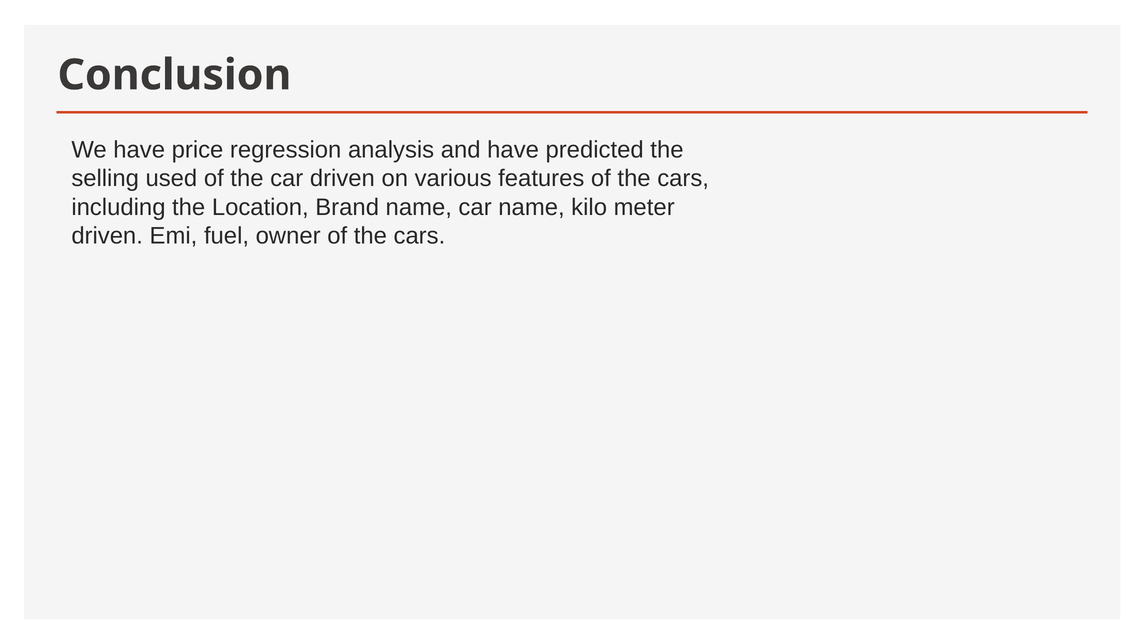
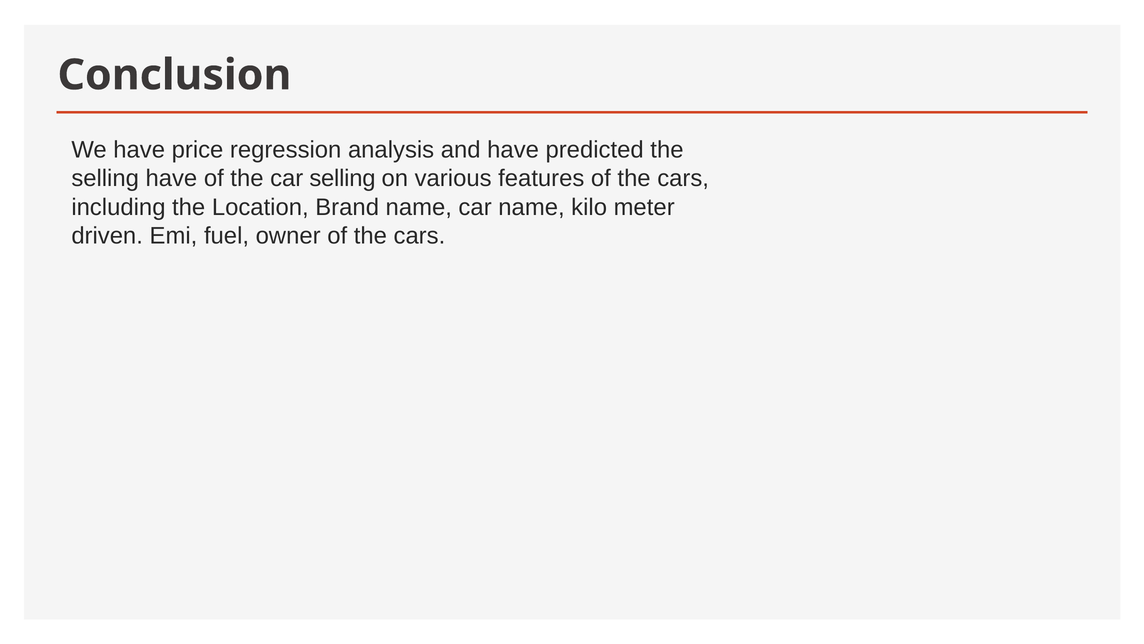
selling used: used -> have
car driven: driven -> selling
